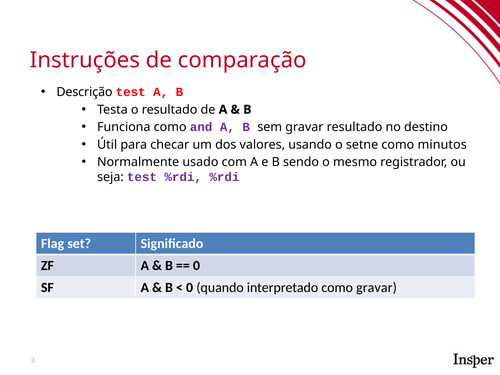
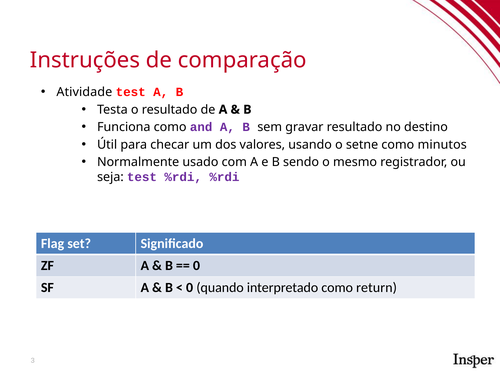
Descrição: Descrição -> Atividade
como gravar: gravar -> return
